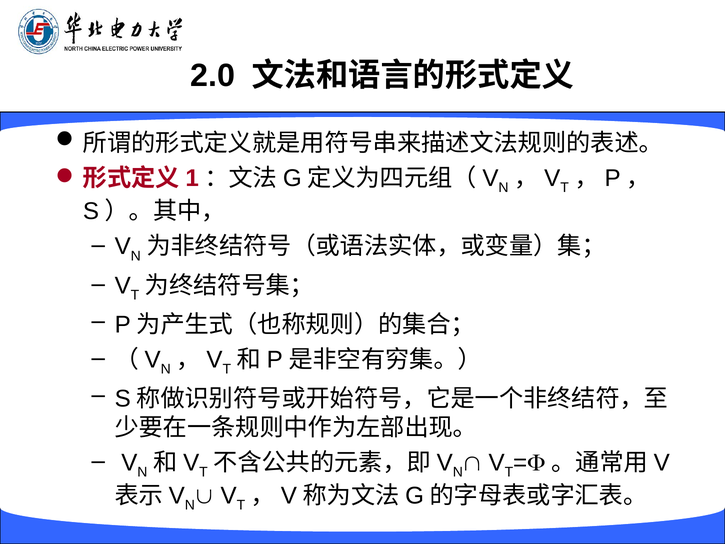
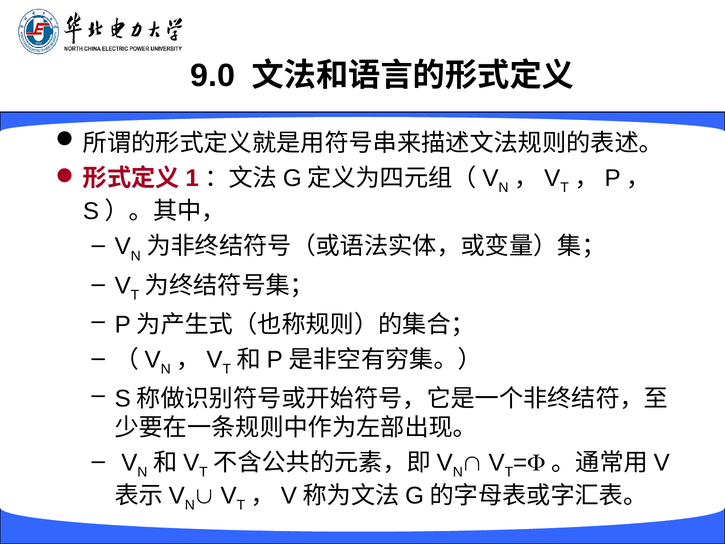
2.0: 2.0 -> 9.0
